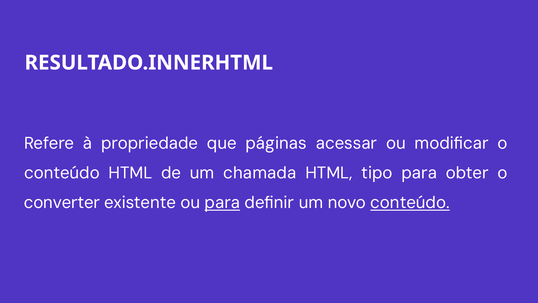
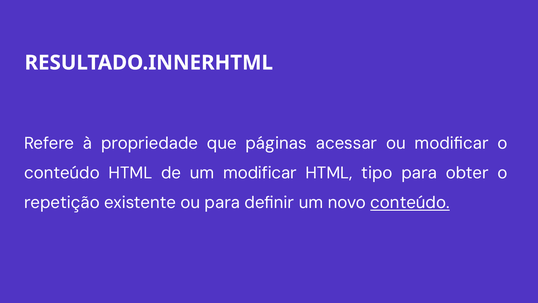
um chamada: chamada -> modificar
converter: converter -> repetição
para at (222, 203) underline: present -> none
